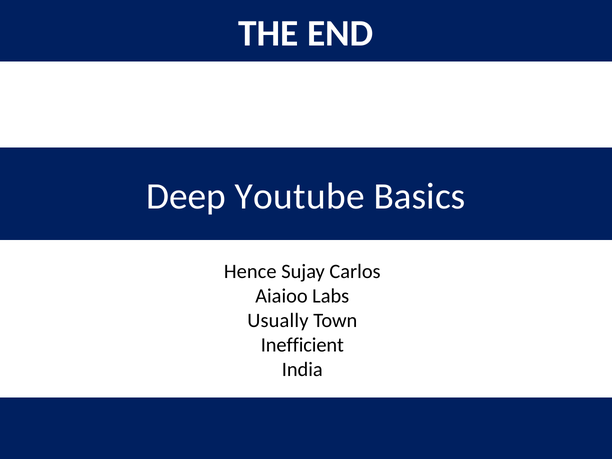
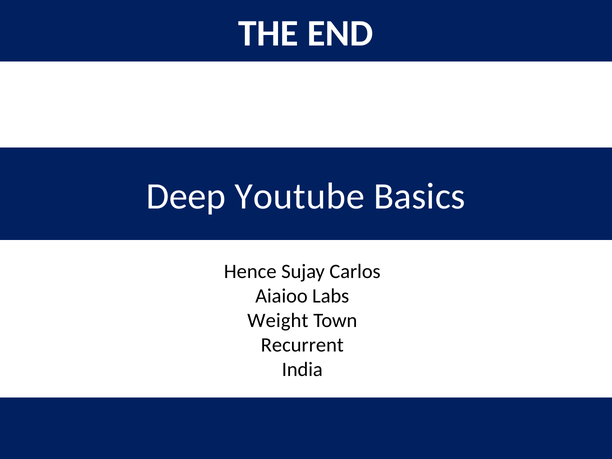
Usually: Usually -> Weight
Inefficient: Inefficient -> Recurrent
